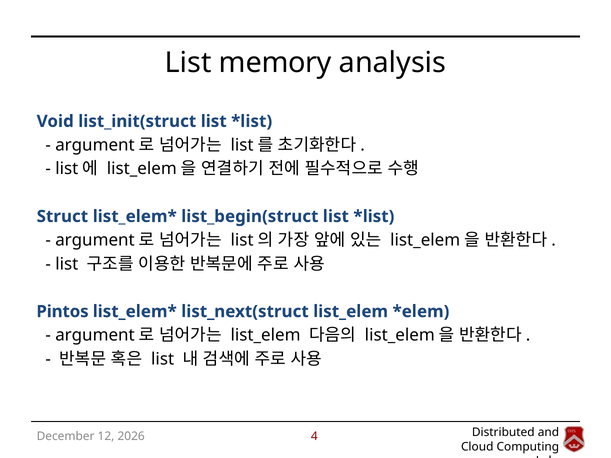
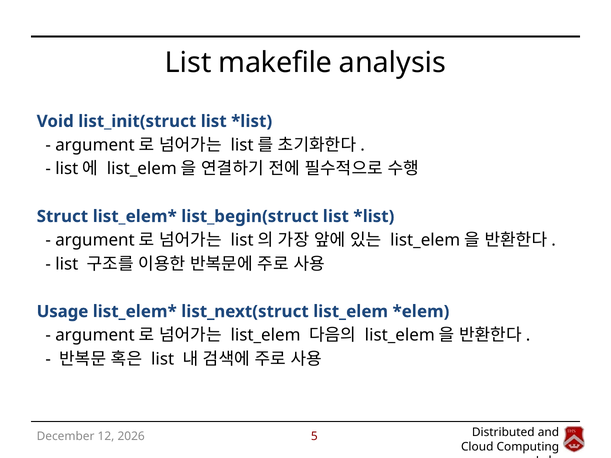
memory: memory -> makefile
Pintos: Pintos -> Usage
4: 4 -> 5
